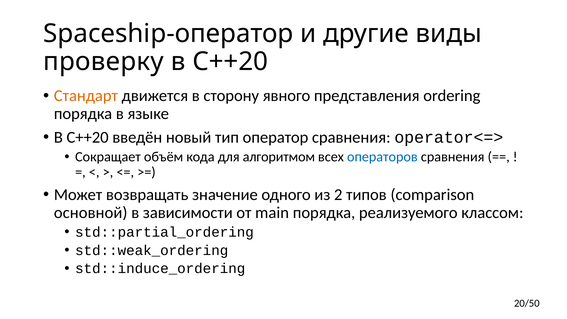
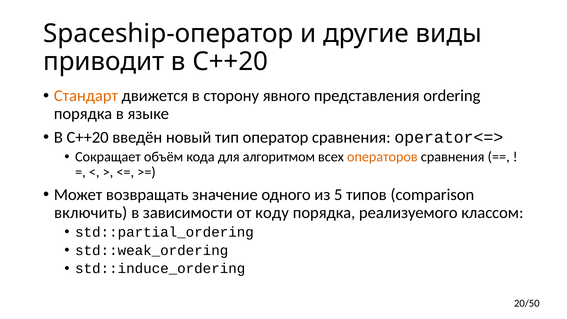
проверку: проверку -> приводит
операторов colour: blue -> orange
2: 2 -> 5
основной: основной -> включить
main: main -> коду
